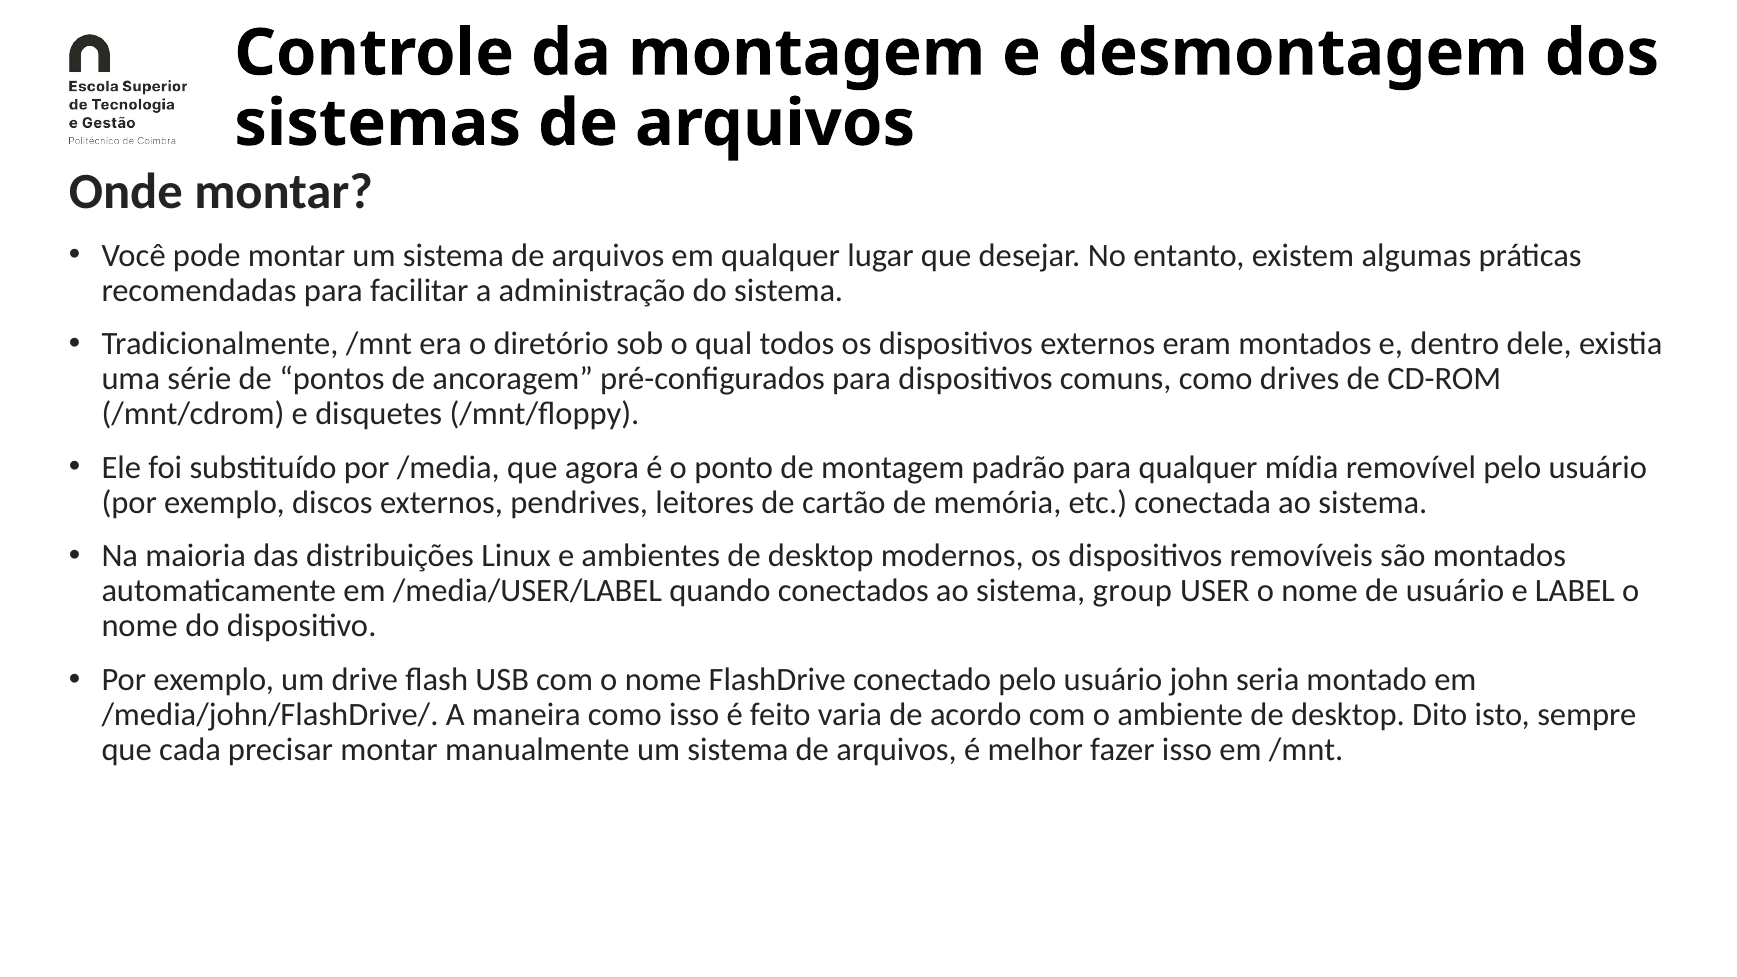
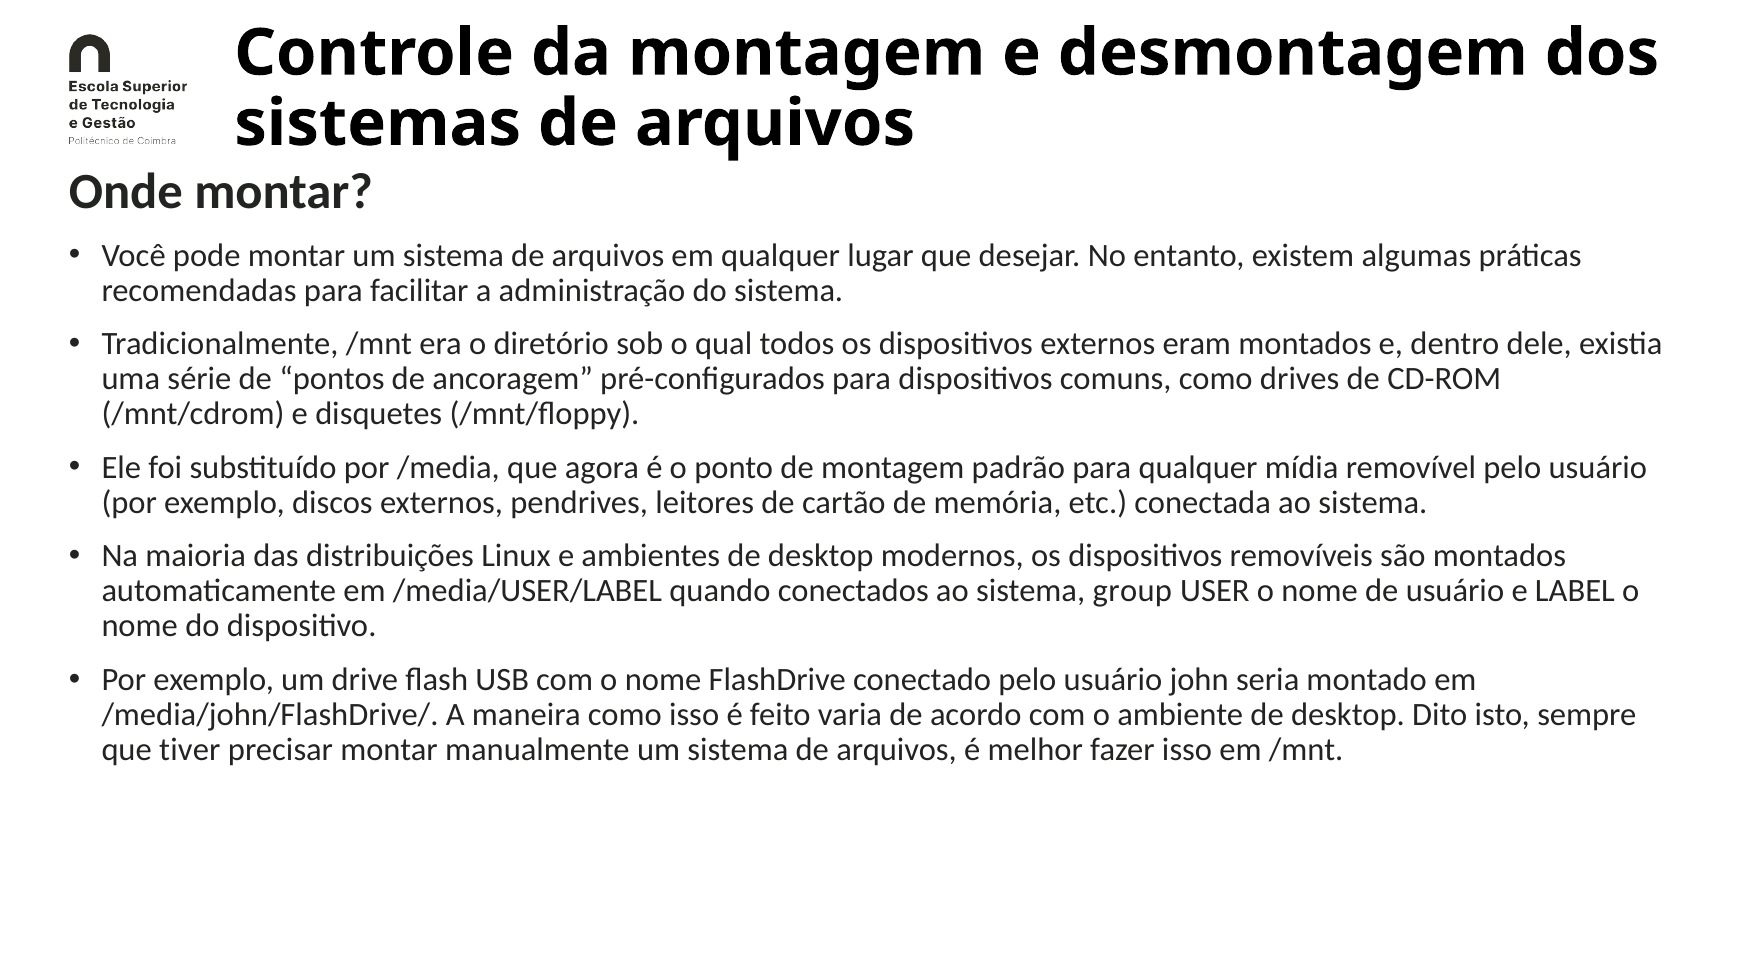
cada: cada -> tiver
